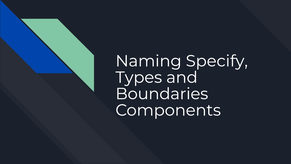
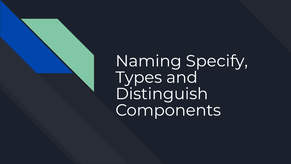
Boundaries: Boundaries -> Distinguish
